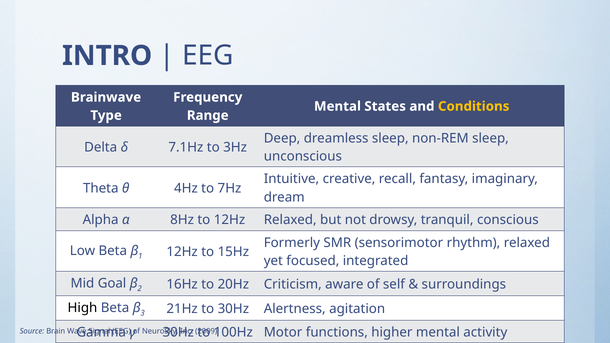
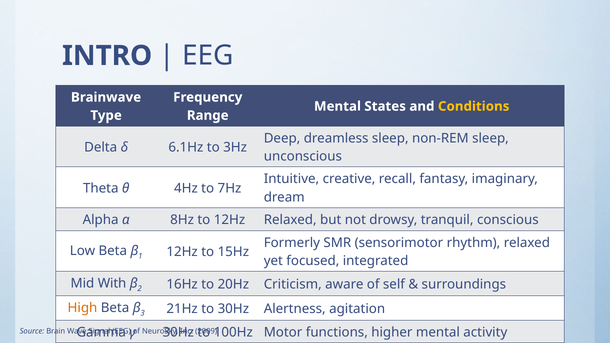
7.1Hz: 7.1Hz -> 6.1Hz
Goal: Goal -> With
High colour: black -> orange
